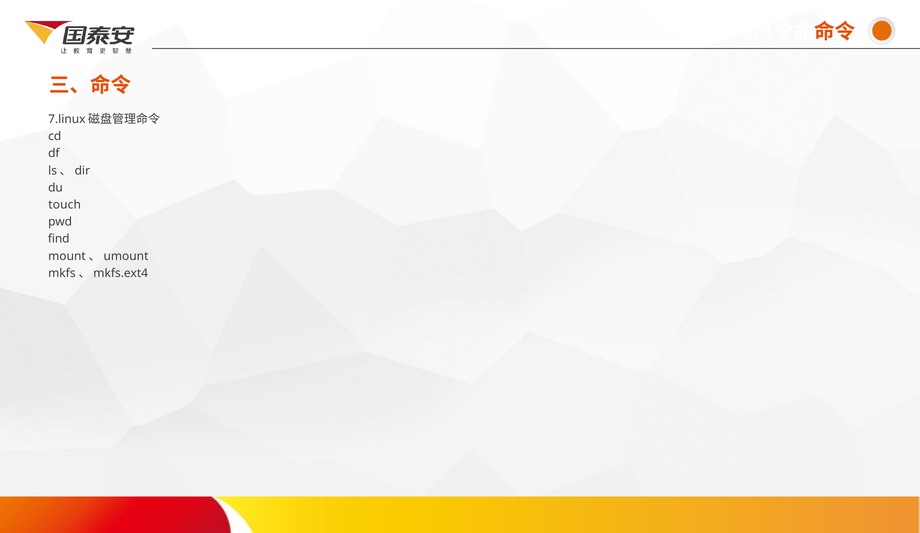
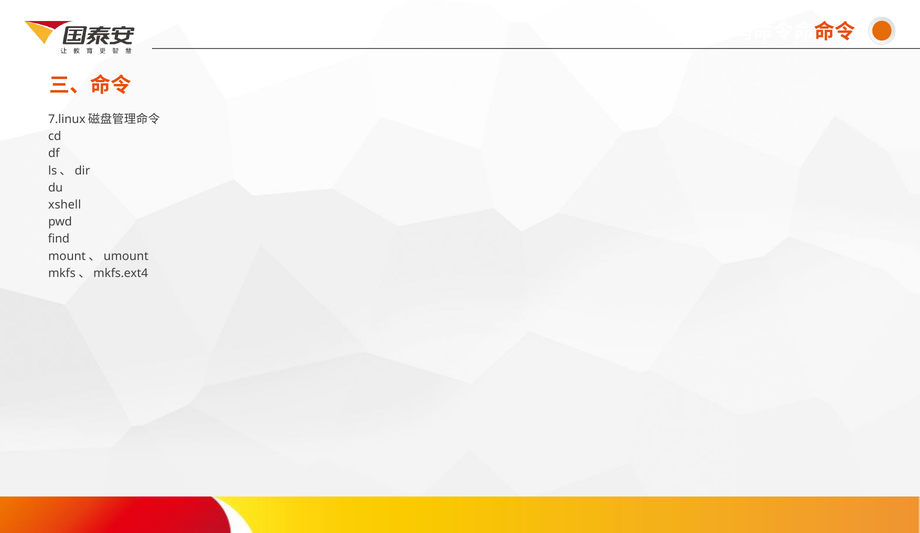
touch: touch -> xshell
